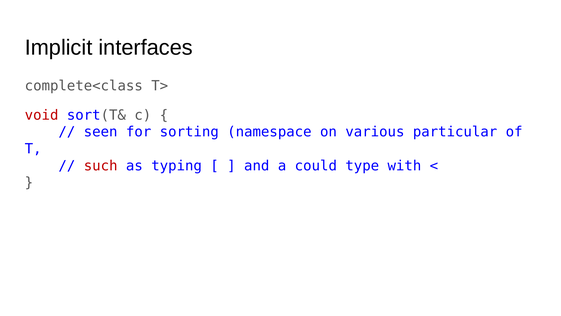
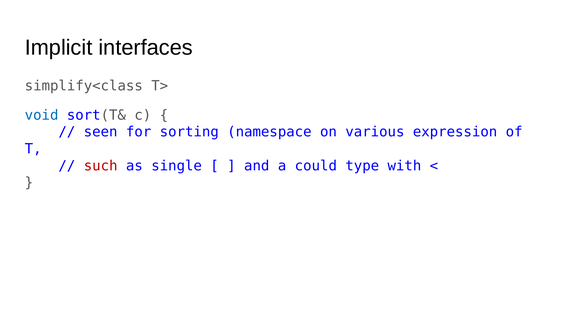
complete<class: complete<class -> simplify<class
void colour: red -> blue
particular: particular -> expression
typing: typing -> single
